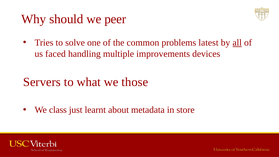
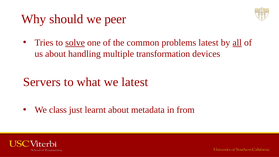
solve underline: none -> present
us faced: faced -> about
improvements: improvements -> transformation
we those: those -> latest
store: store -> from
